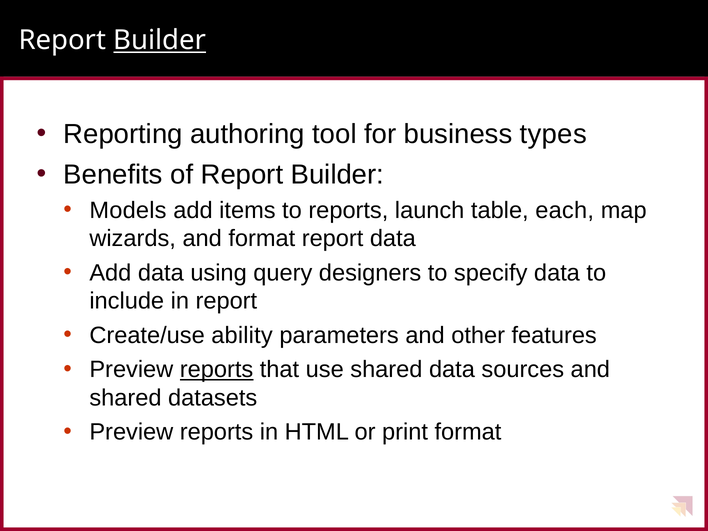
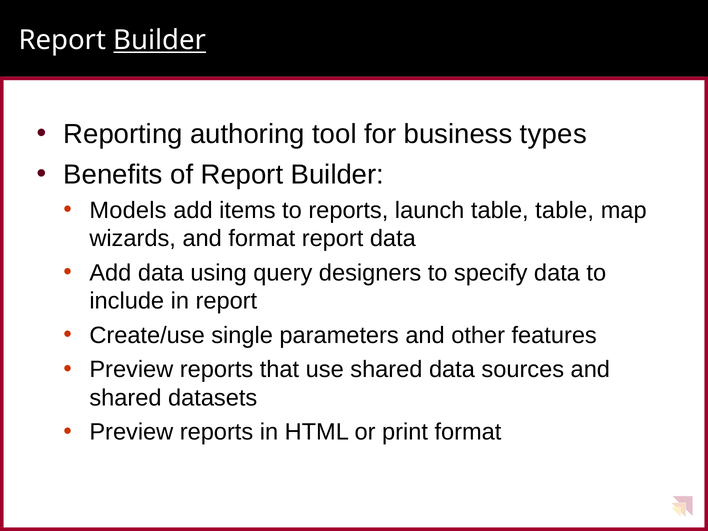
table each: each -> table
ability: ability -> single
reports at (217, 370) underline: present -> none
